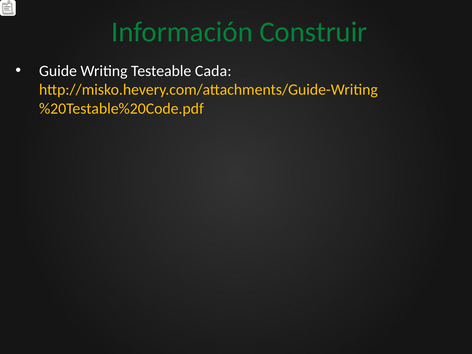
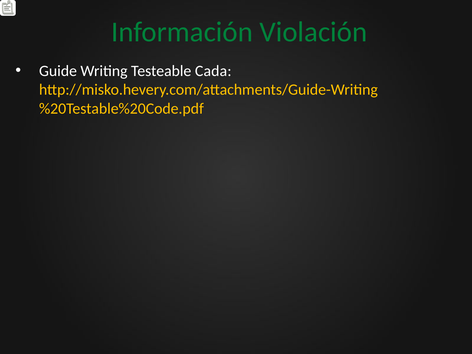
Construir: Construir -> Violación
